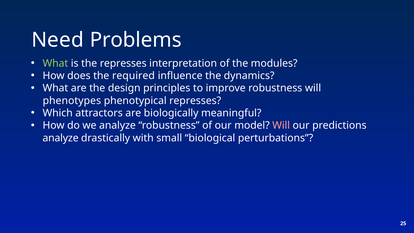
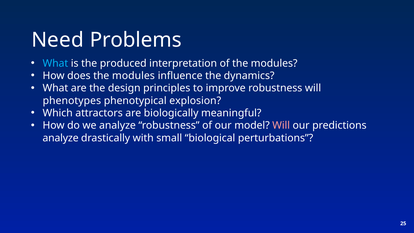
What at (55, 63) colour: light green -> light blue
the represses: represses -> produced
does the required: required -> modules
phenotypical represses: represses -> explosion
